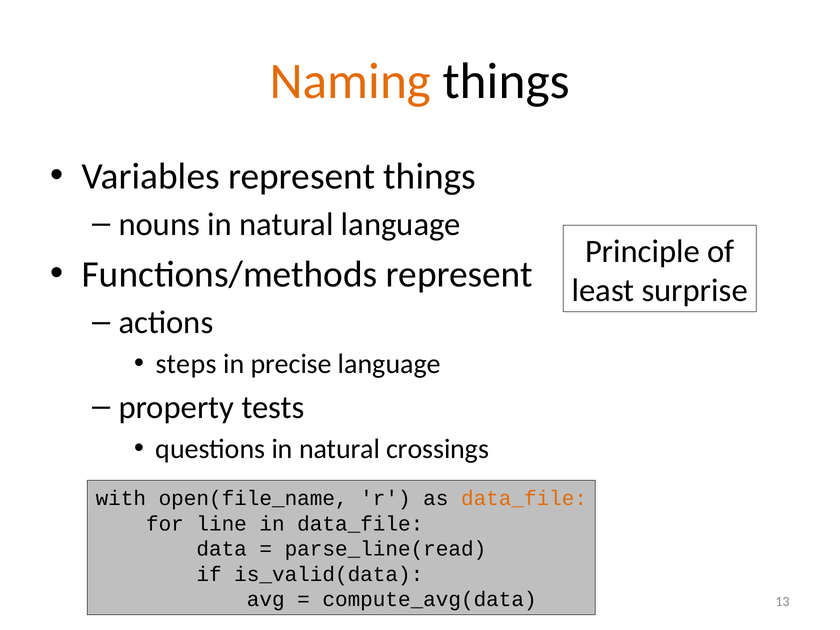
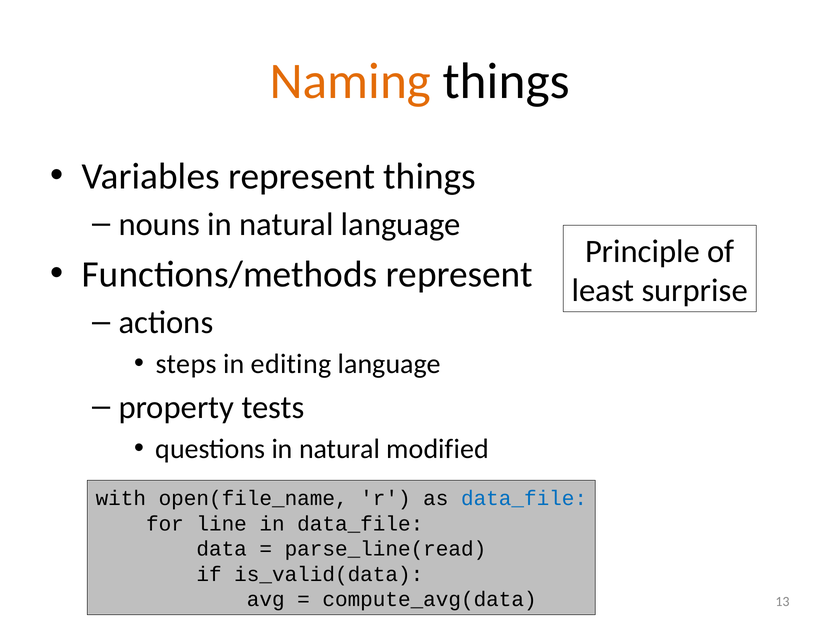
precise: precise -> editing
crossings: crossings -> modified
data_file at (524, 499) colour: orange -> blue
